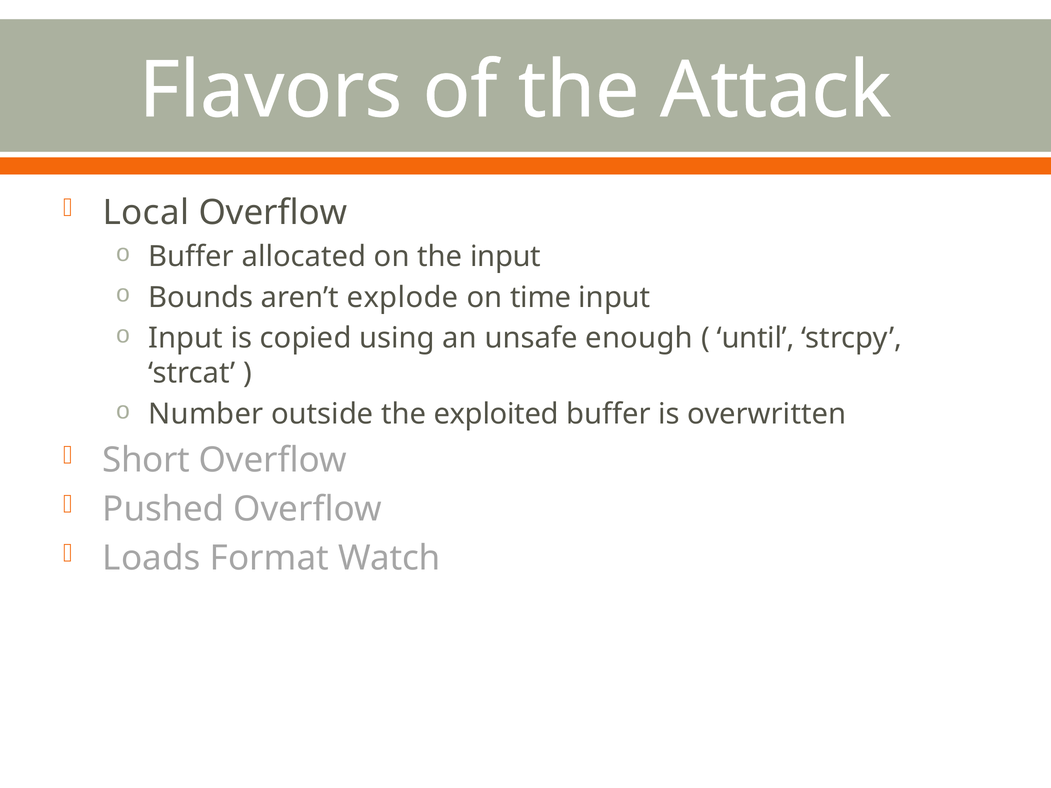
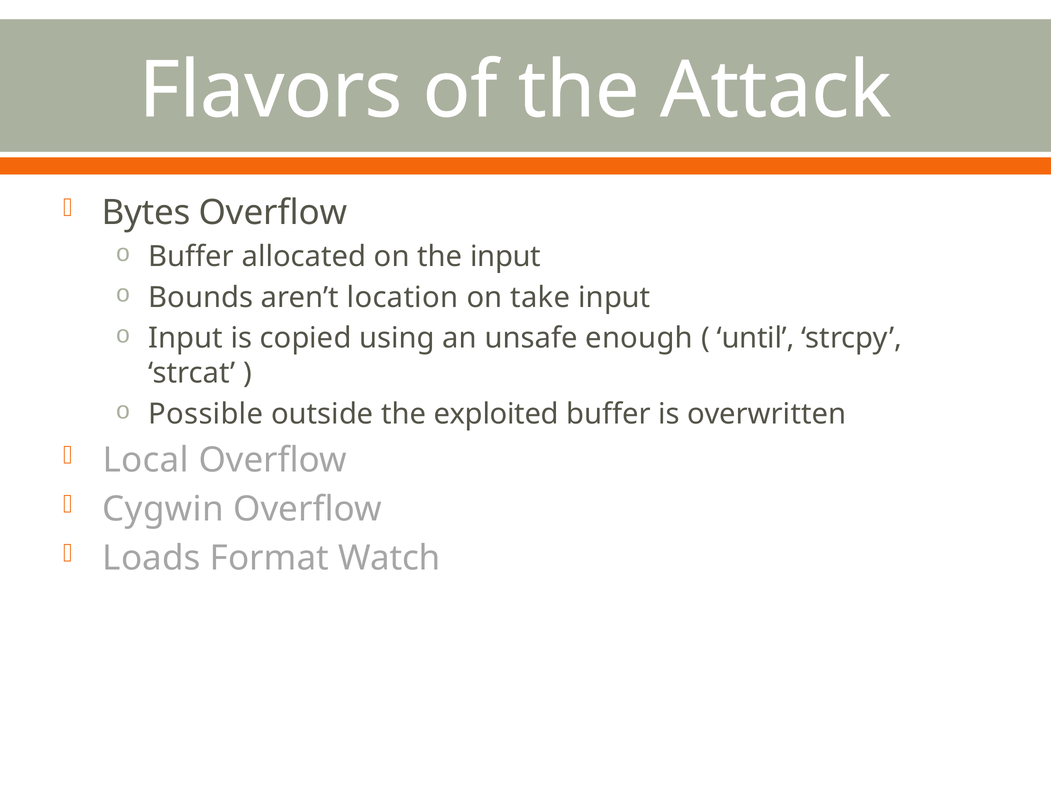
Local: Local -> Bytes
explode: explode -> location
time: time -> take
Number: Number -> Possible
Short: Short -> Local
Pushed: Pushed -> Cygwin
